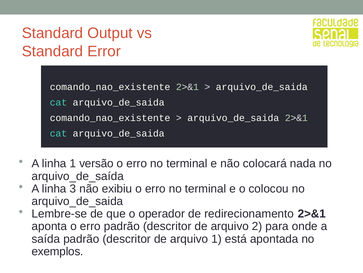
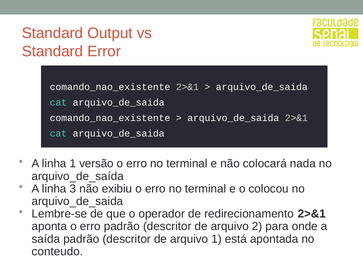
exemplos: exemplos -> conteudo
